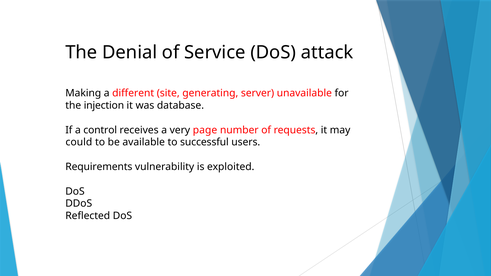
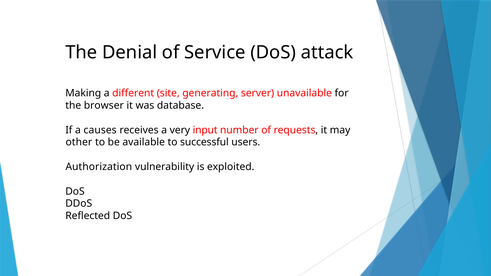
injection: injection -> browser
control: control -> causes
page: page -> input
could: could -> other
Requirements: Requirements -> Authorization
